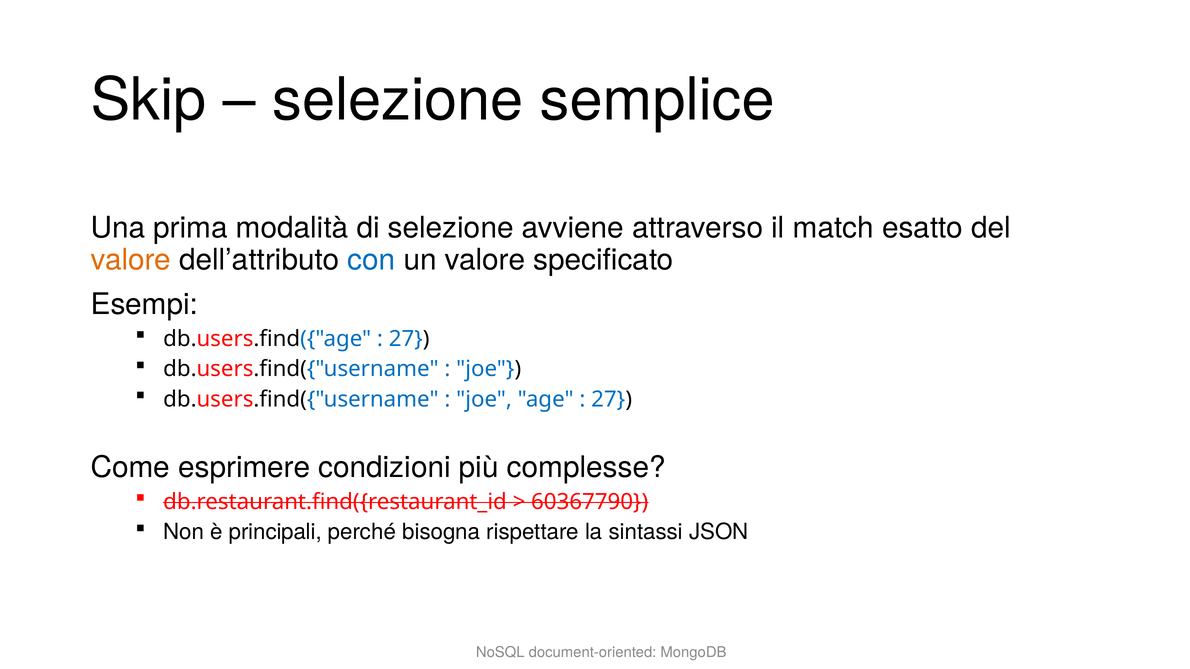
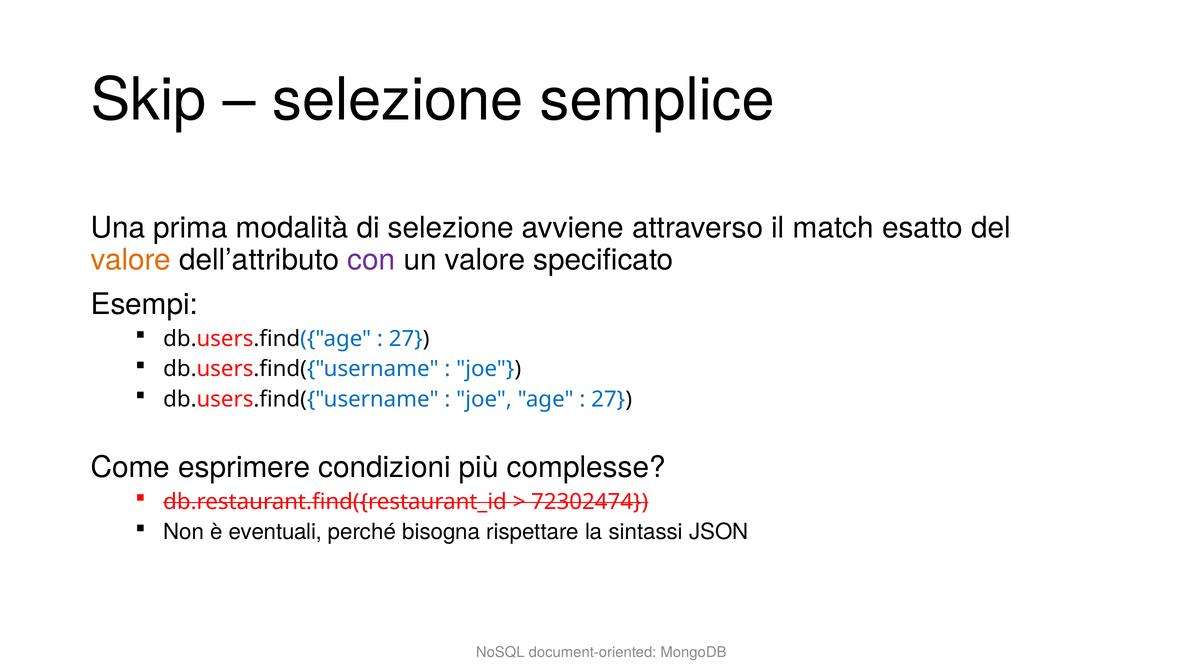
con colour: blue -> purple
60367790: 60367790 -> 72302474
principali: principali -> eventuali
